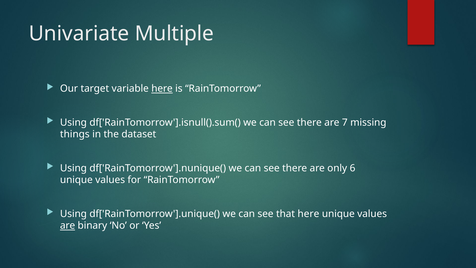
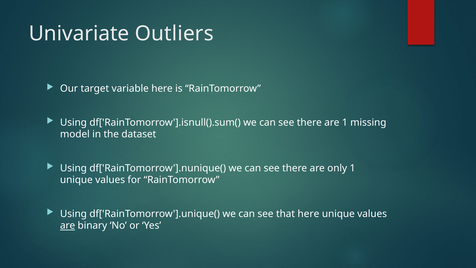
Multiple: Multiple -> Outliers
here at (162, 89) underline: present -> none
are 7: 7 -> 1
things: things -> model
only 6: 6 -> 1
